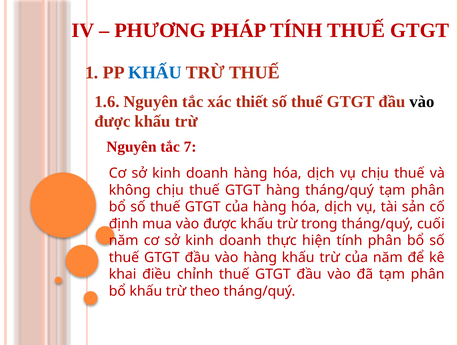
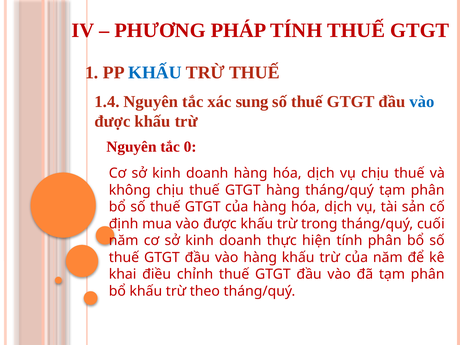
1.6: 1.6 -> 1.4
thiết: thiết -> sung
vào at (422, 102) colour: black -> blue
7: 7 -> 0
